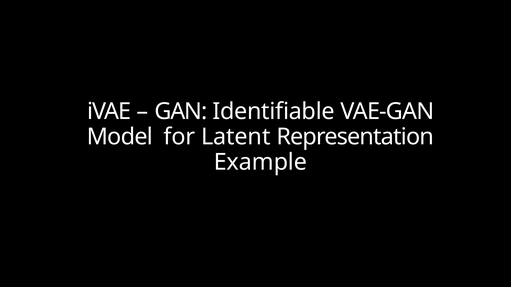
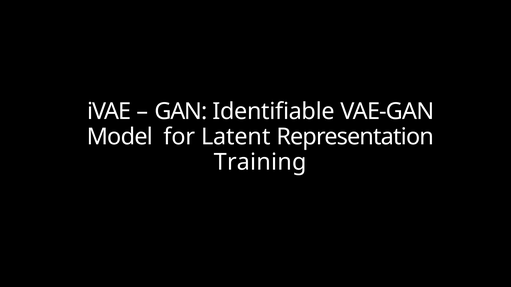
Example: Example -> Training
